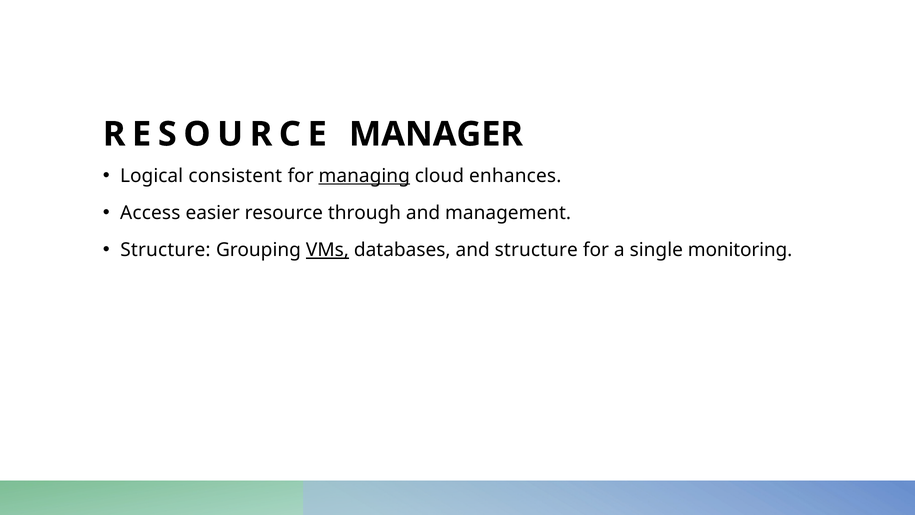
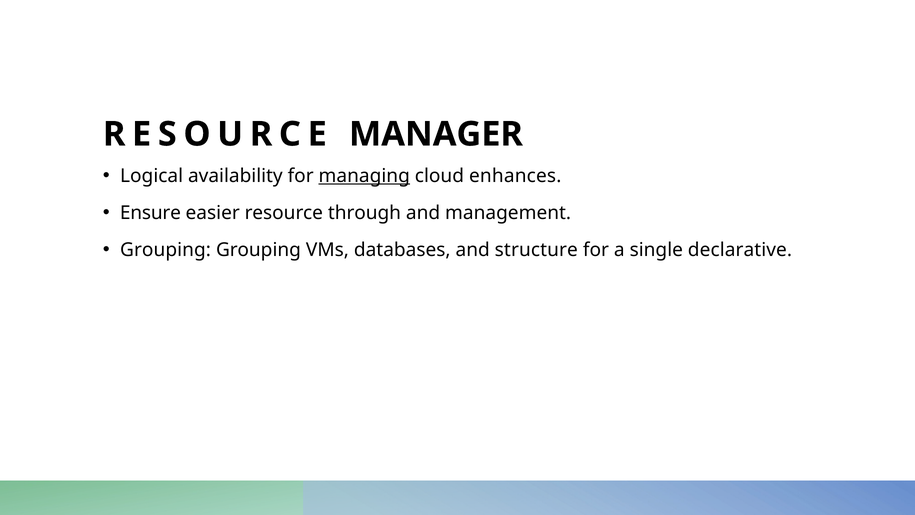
consistent: consistent -> availability
Access: Access -> Ensure
Structure at (165, 250): Structure -> Grouping
VMs underline: present -> none
monitoring: monitoring -> declarative
